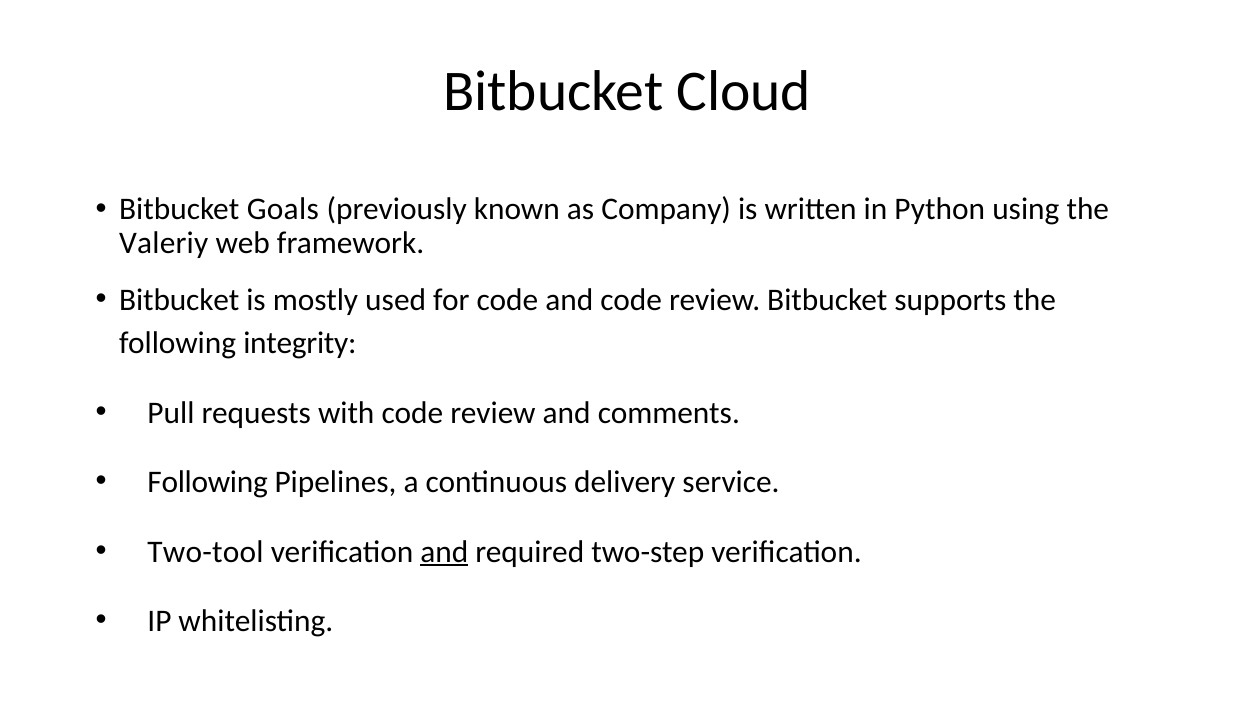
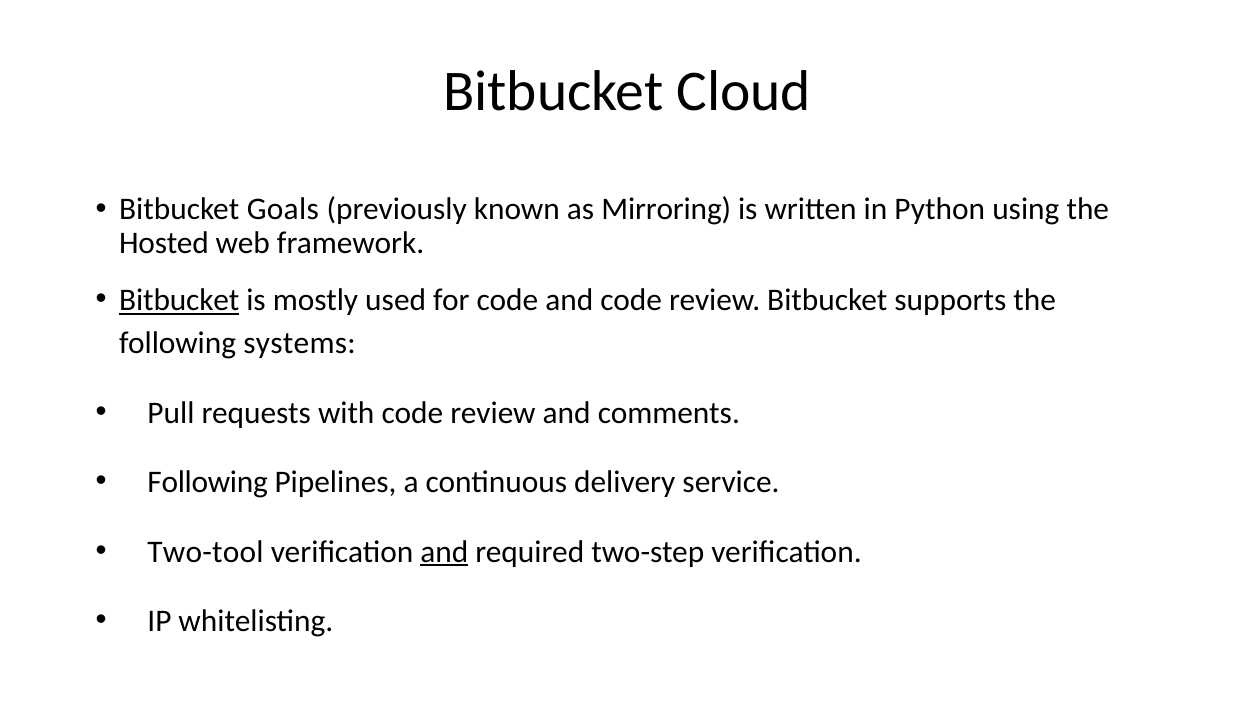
Company: Company -> Mirroring
Valeriy: Valeriy -> Hosted
Bitbucket at (179, 300) underline: none -> present
integrity: integrity -> systems
